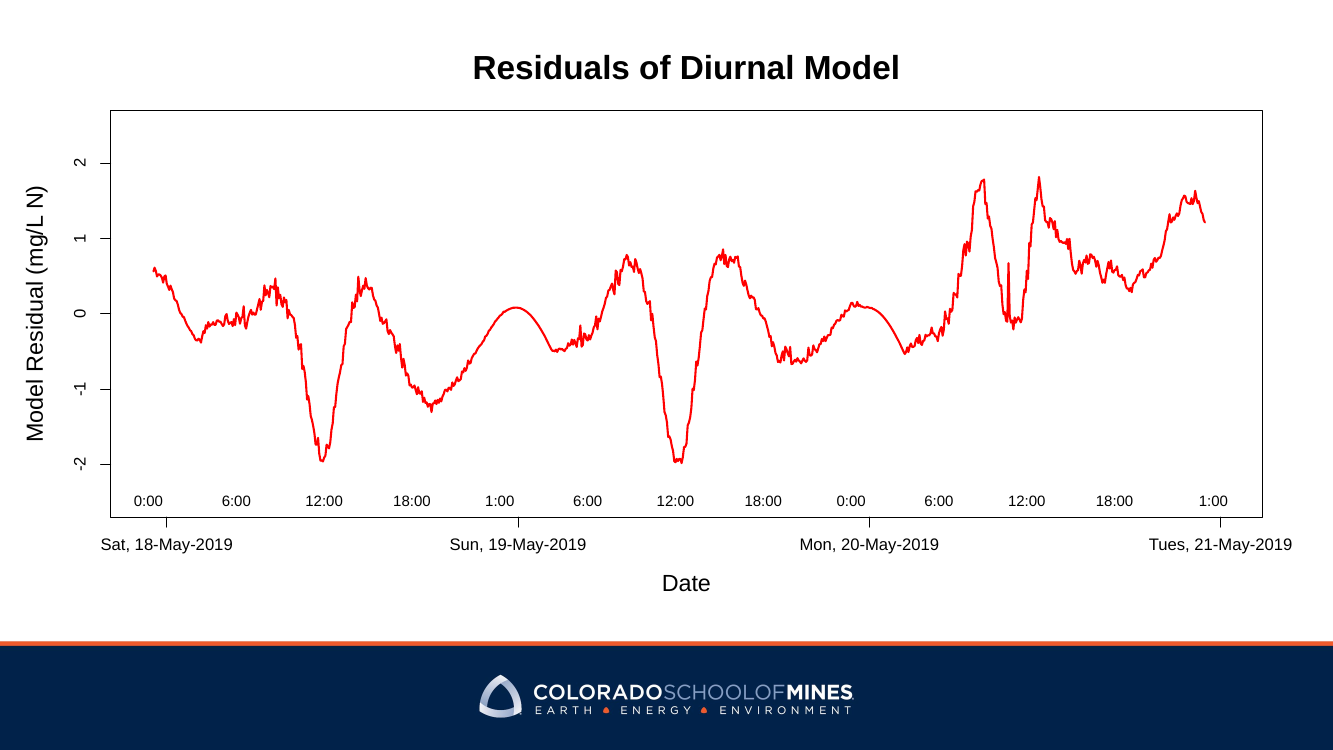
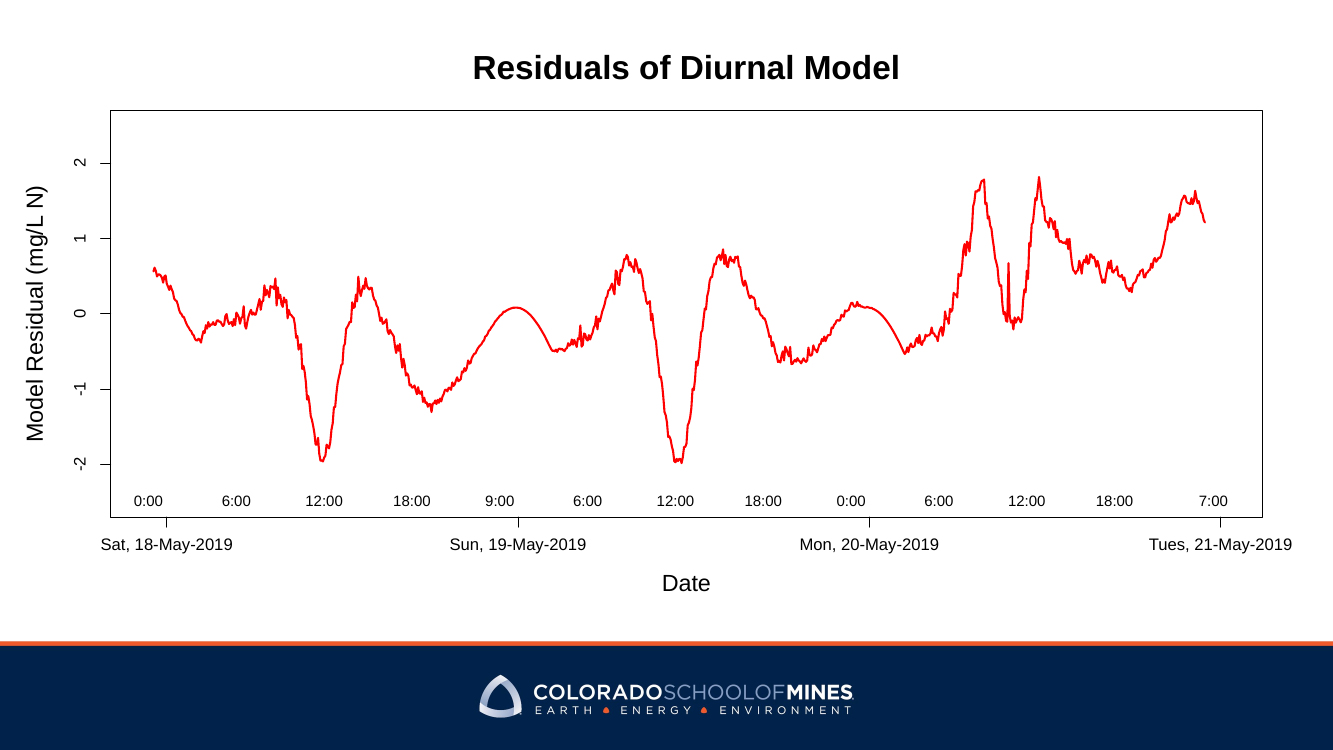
1:00 at (500, 501): 1:00 -> 9:00
1:00 at (1213, 501): 1:00 -> 7:00
